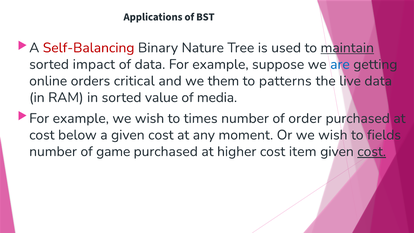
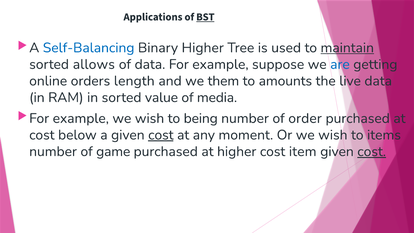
BST underline: none -> present
Self-Balancing colour: red -> blue
Binary Nature: Nature -> Higher
impact: impact -> allows
critical: critical -> length
patterns: patterns -> amounts
times: times -> being
cost at (161, 135) underline: none -> present
fields: fields -> items
